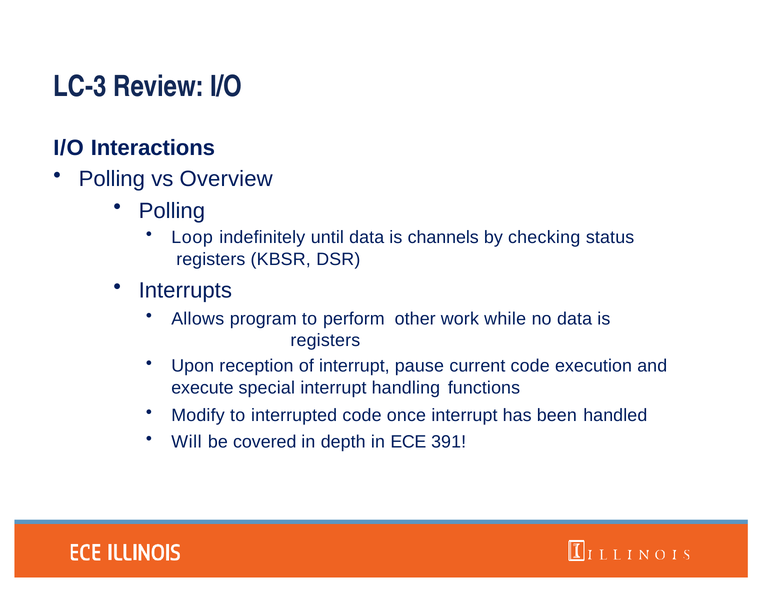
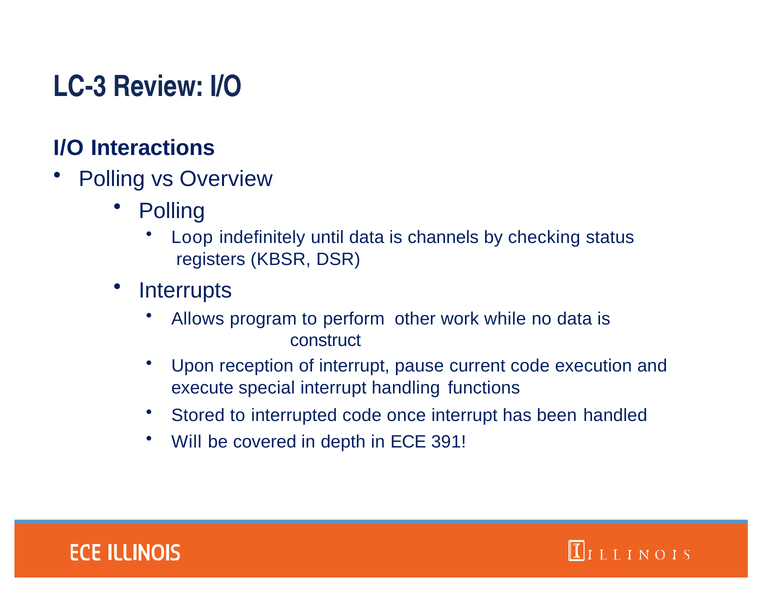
registers at (325, 340): registers -> construct
Modify: Modify -> Stored
